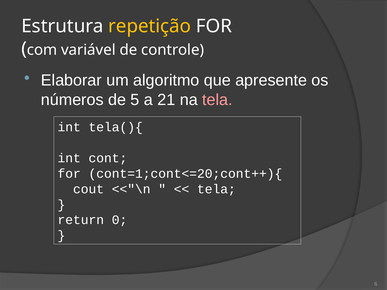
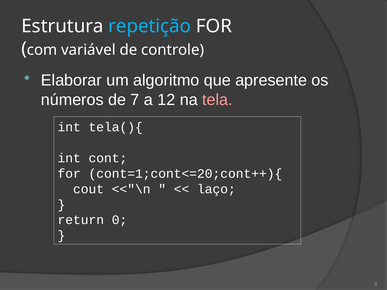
repetição colour: yellow -> light blue
5: 5 -> 7
21: 21 -> 12
tela at (216, 189): tela -> laço
